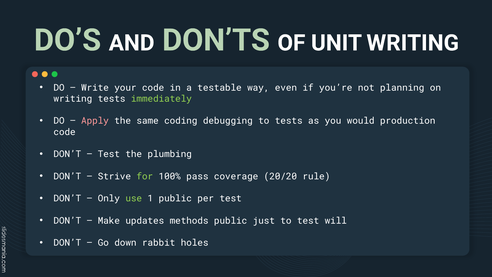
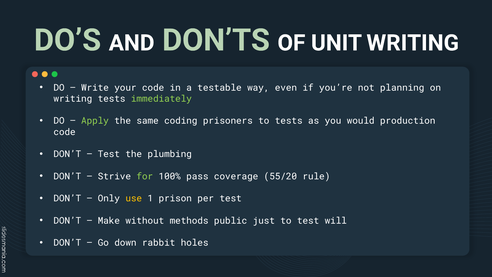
Apply colour: pink -> light green
debugging: debugging -> prisoners
20/20: 20/20 -> 55/20
use colour: light green -> yellow
1 public: public -> prison
updates: updates -> without
